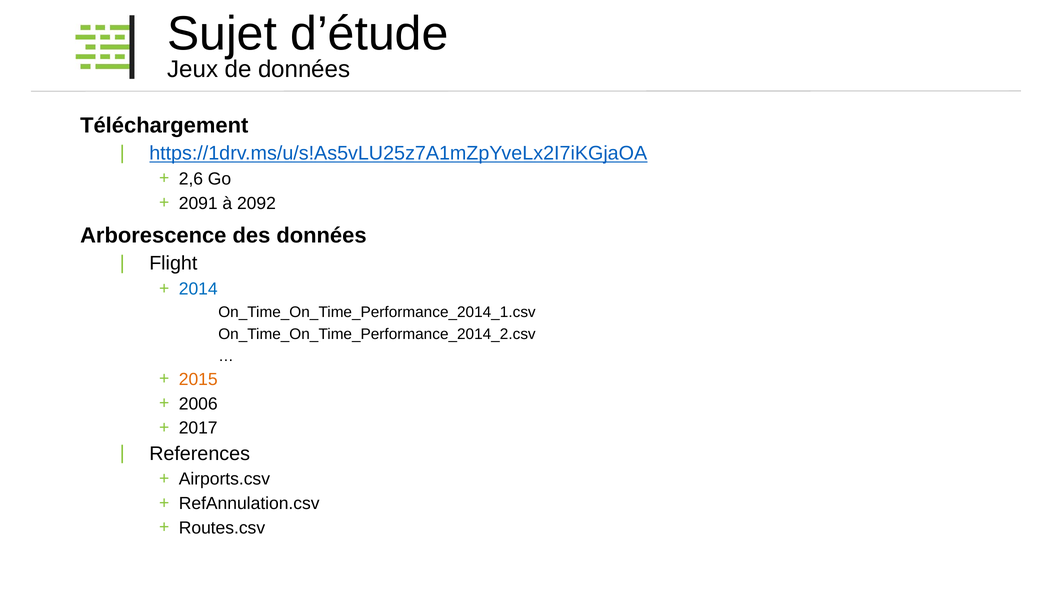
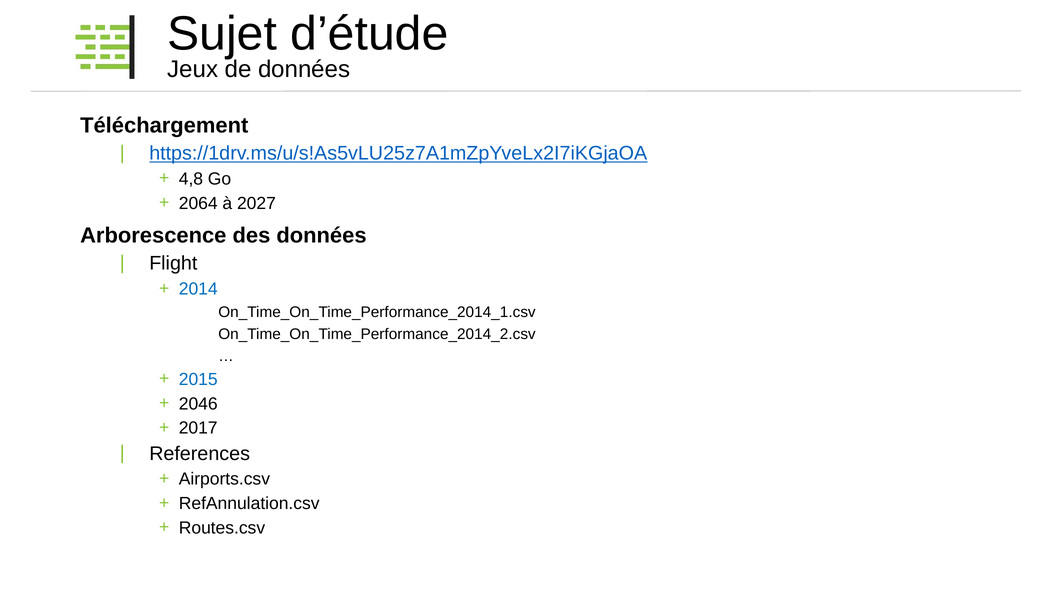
2,6: 2,6 -> 4,8
2091: 2091 -> 2064
2092: 2092 -> 2027
2015 colour: orange -> blue
2006: 2006 -> 2046
